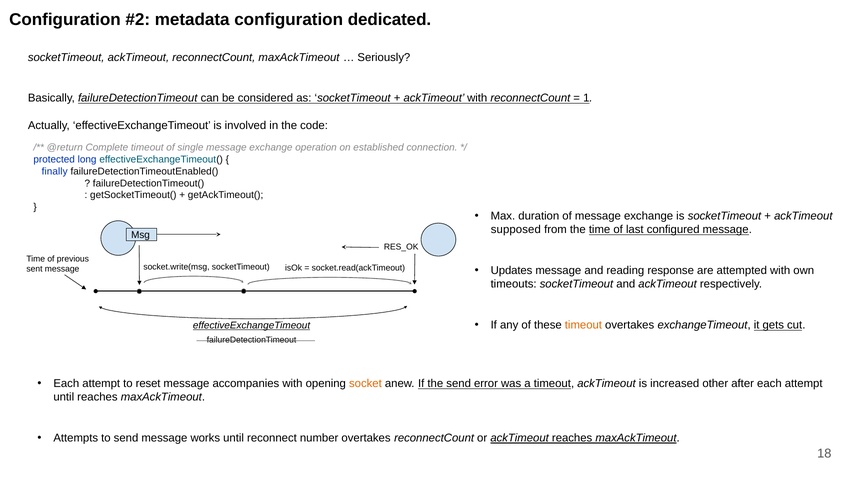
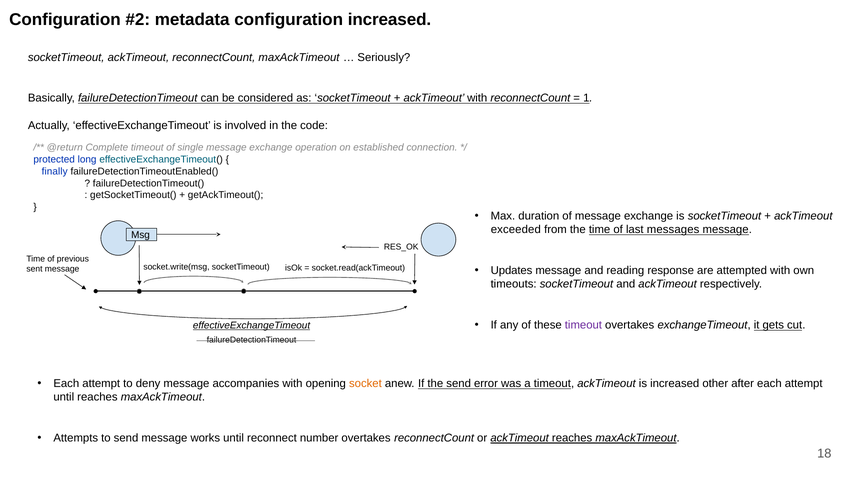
configuration dedicated: dedicated -> increased
supposed: supposed -> exceeded
configured: configured -> messages
timeout at (583, 325) colour: orange -> purple
reset: reset -> deny
